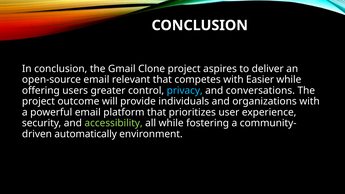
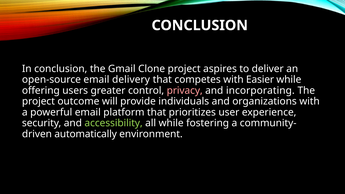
relevant: relevant -> delivery
privacy colour: light blue -> pink
conversations: conversations -> incorporating
